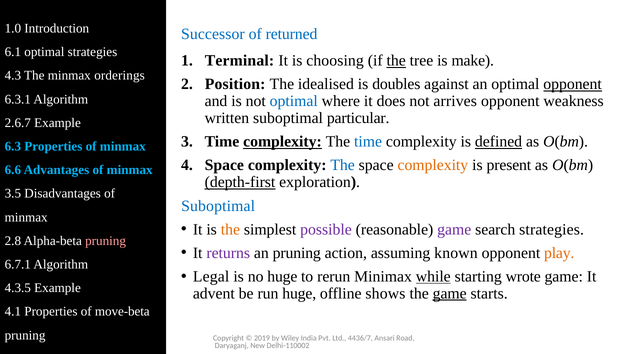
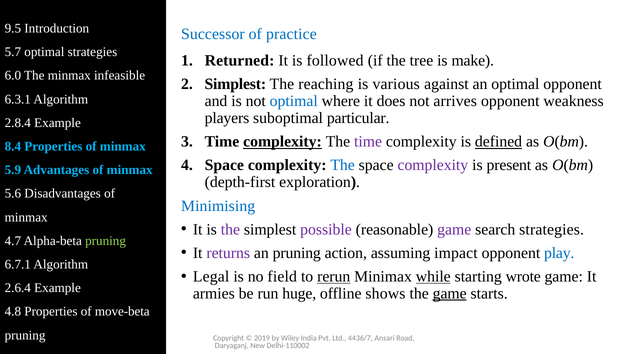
1.0: 1.0 -> 9.5
returned: returned -> practice
6.1: 6.1 -> 5.7
Terminal: Terminal -> Returned
choosing: choosing -> followed
the at (396, 61) underline: present -> none
4.3: 4.3 -> 6.0
orderings: orderings -> infeasible
Position at (235, 84): Position -> Simplest
idealised: idealised -> reaching
doubles: doubles -> various
opponent at (573, 84) underline: present -> none
written: written -> players
2.6.7: 2.6.7 -> 2.8.4
time at (368, 142) colour: blue -> purple
6.3: 6.3 -> 8.4
complexity at (433, 165) colour: orange -> purple
6.6: 6.6 -> 5.9
depth-first underline: present -> none
3.5: 3.5 -> 5.6
Suboptimal at (218, 206): Suboptimal -> Minimising
the at (230, 229) colour: orange -> purple
2.8: 2.8 -> 4.7
pruning at (106, 241) colour: pink -> light green
known: known -> impact
play colour: orange -> blue
no huge: huge -> field
rerun underline: none -> present
4.3.5: 4.3.5 -> 2.6.4
advent: advent -> armies
4.1: 4.1 -> 4.8
